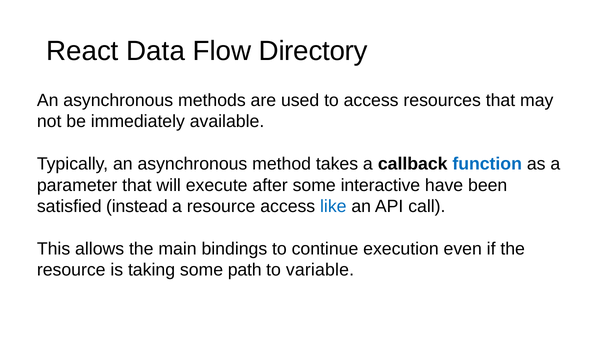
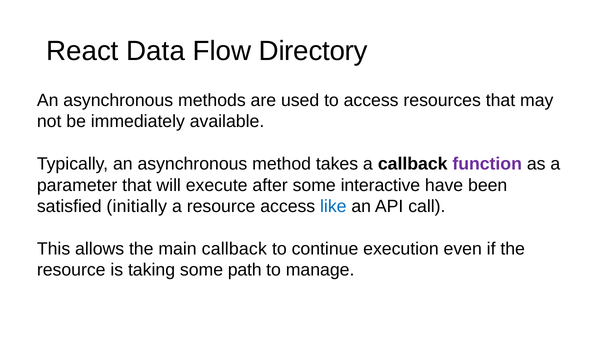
function colour: blue -> purple
instead: instead -> initially
main bindings: bindings -> callback
variable: variable -> manage
